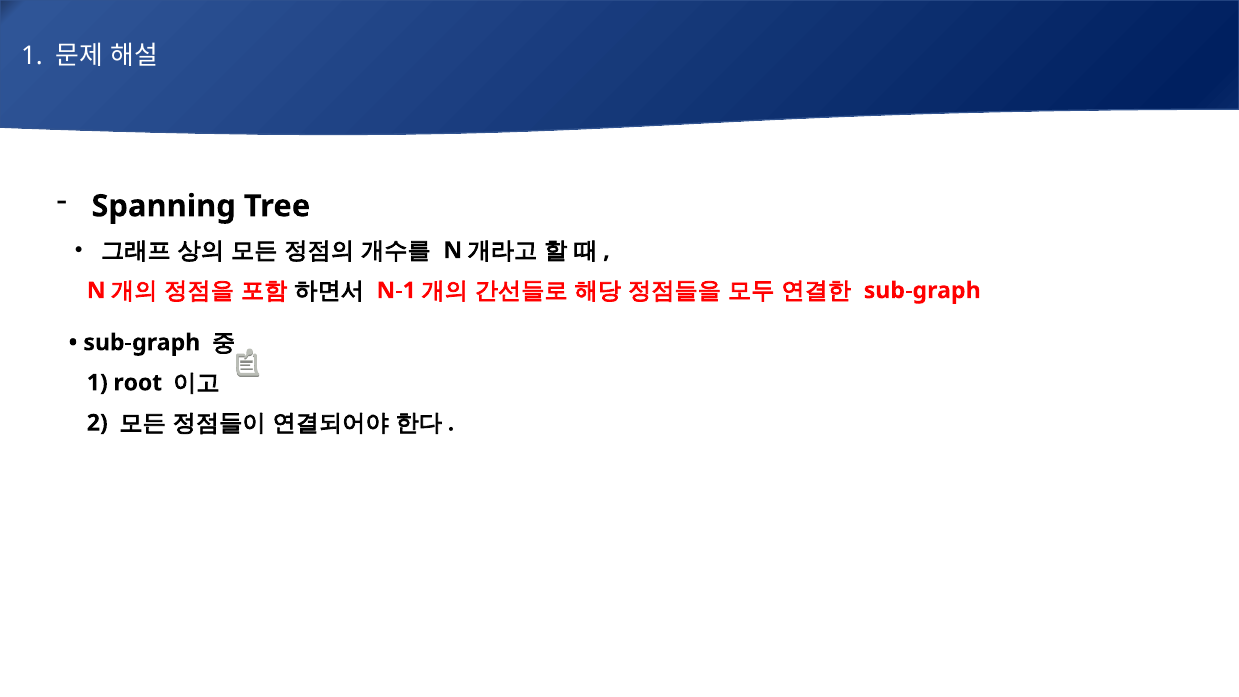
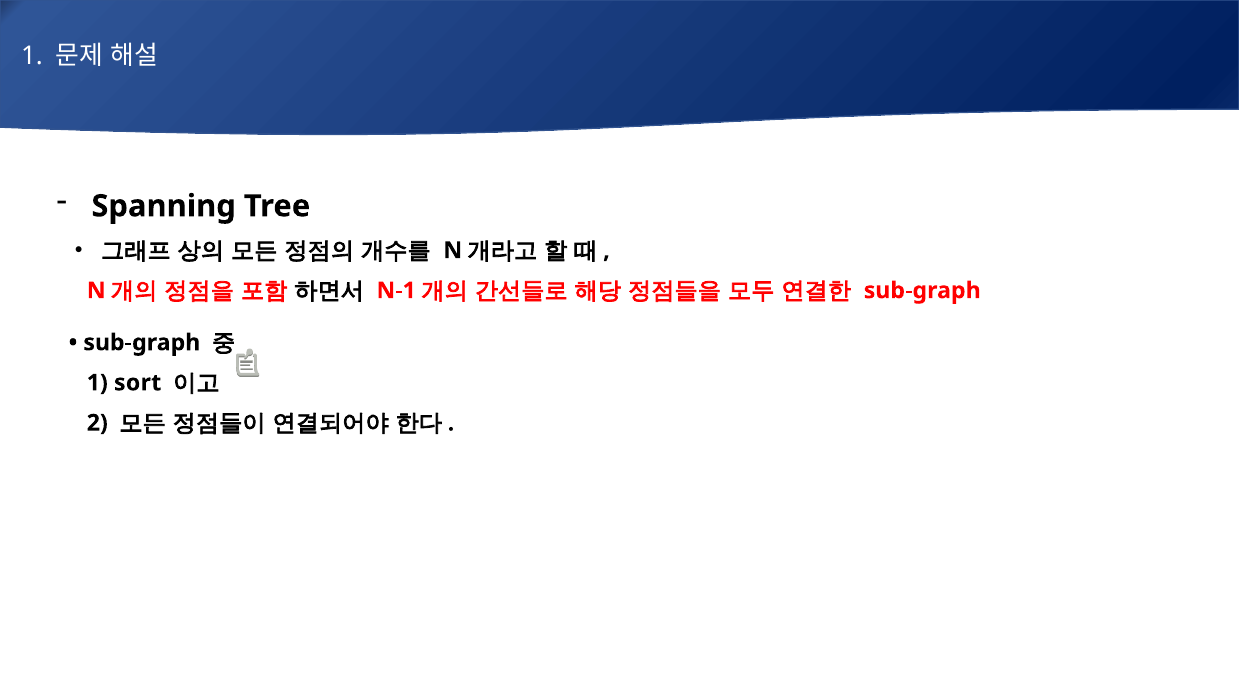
root: root -> sort
